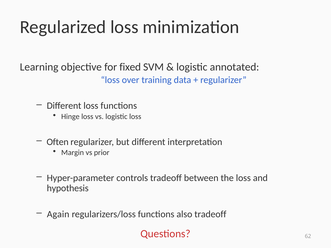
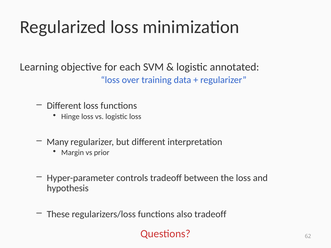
fixed: fixed -> each
Often: Often -> Many
Again: Again -> These
